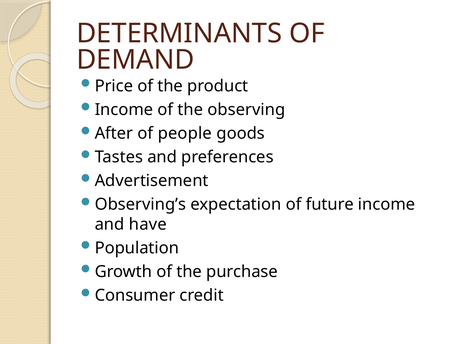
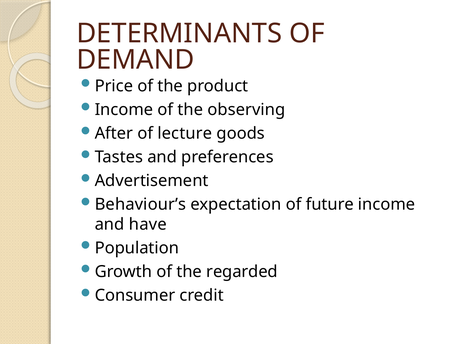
people: people -> lecture
Observing’s: Observing’s -> Behaviour’s
purchase: purchase -> regarded
